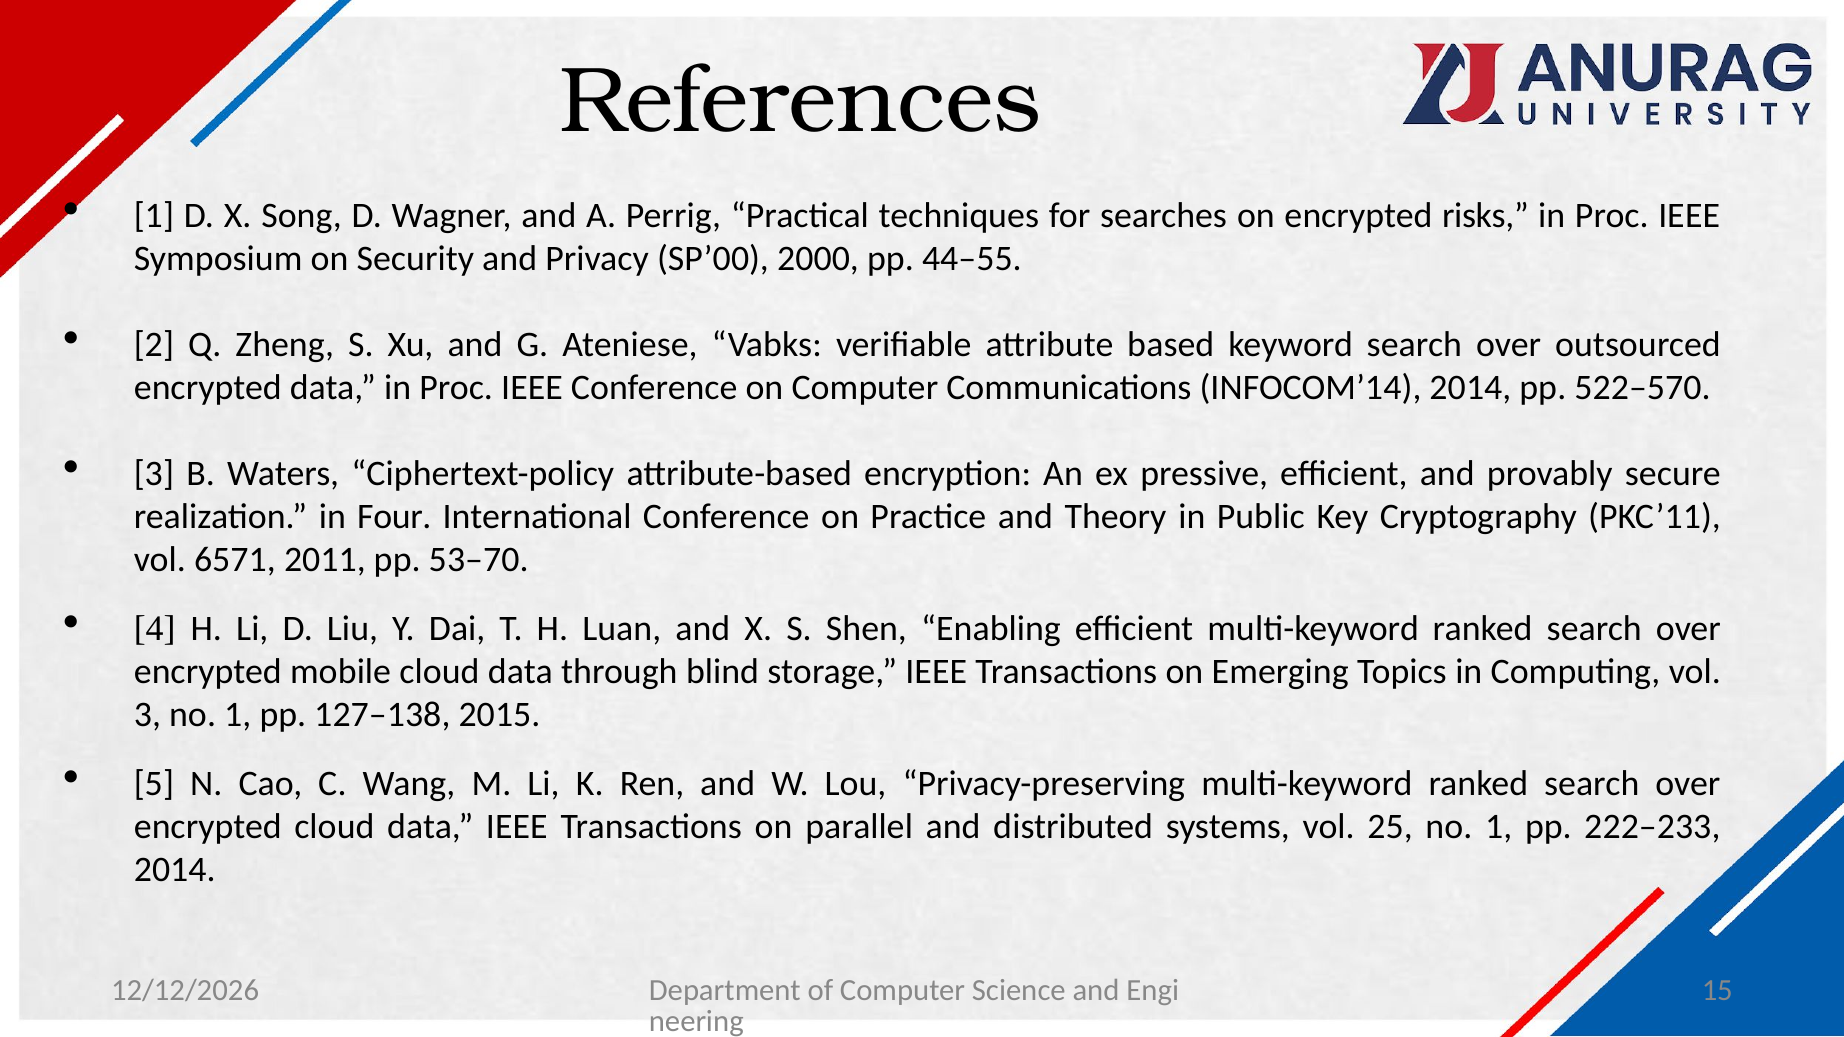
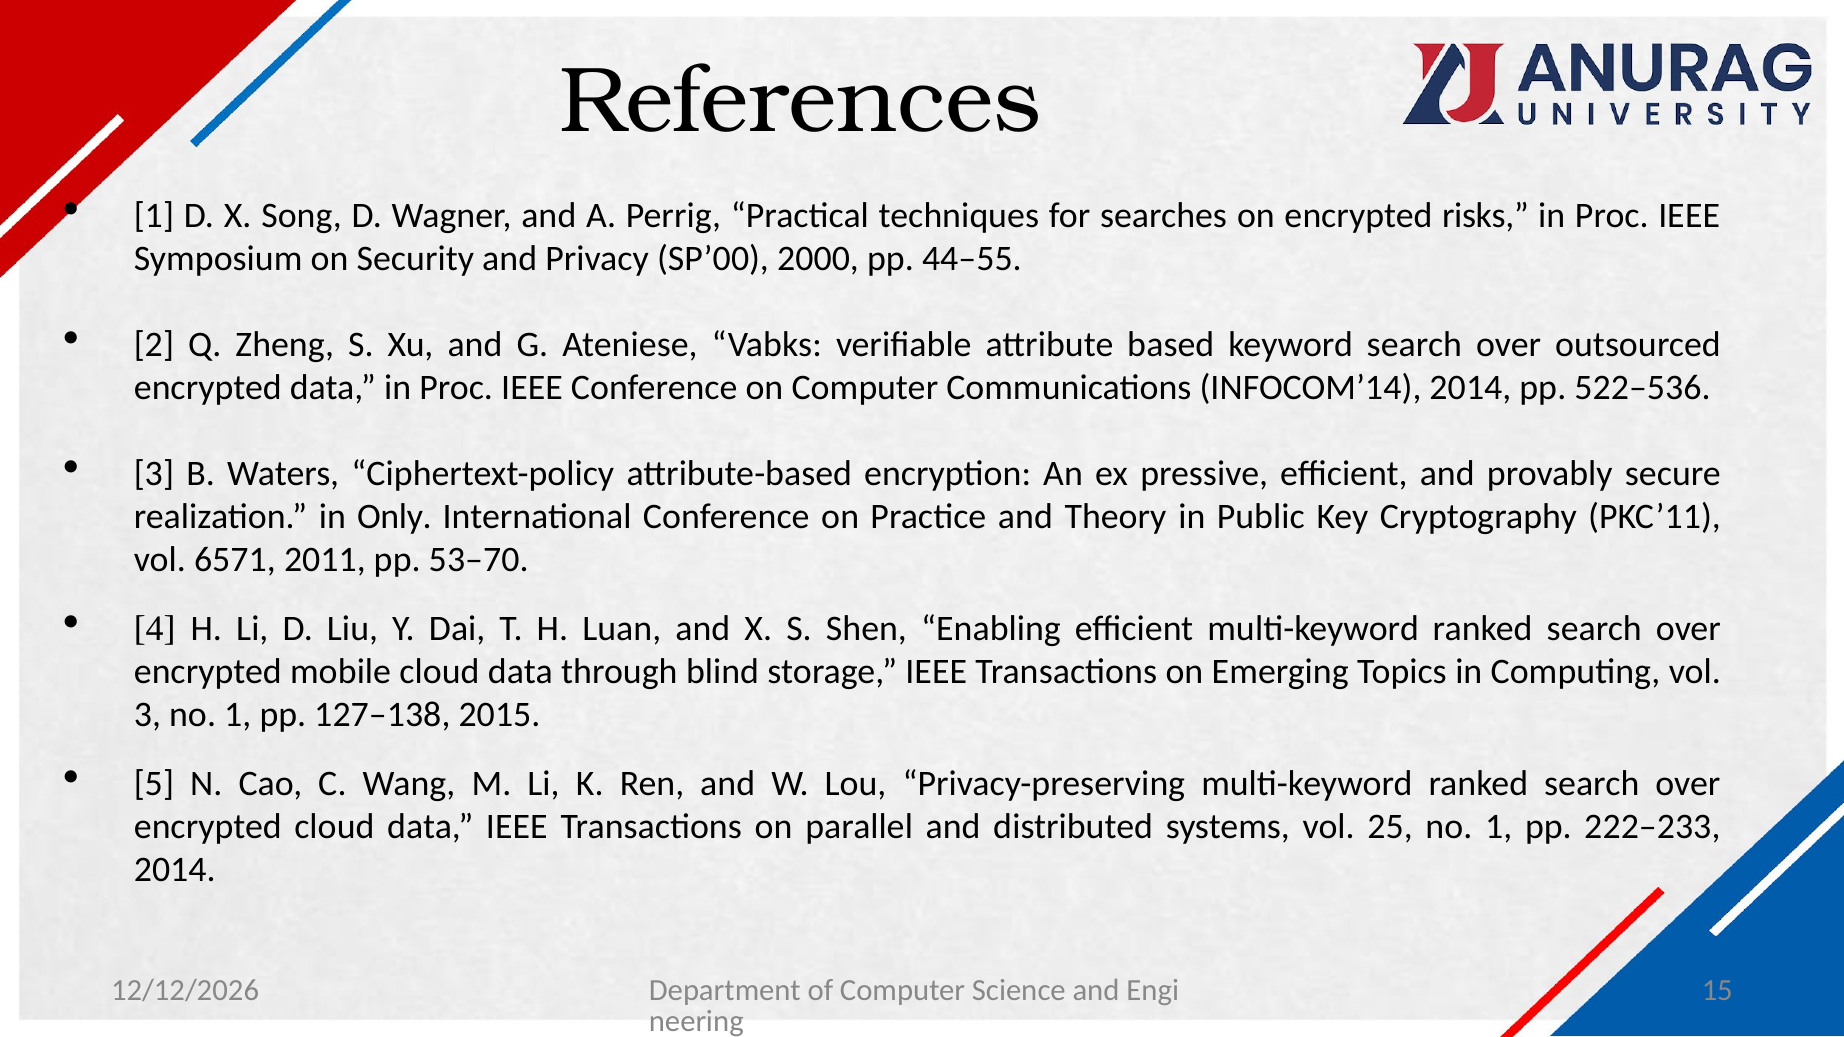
522–570: 522–570 -> 522–536
Four: Four -> Only
